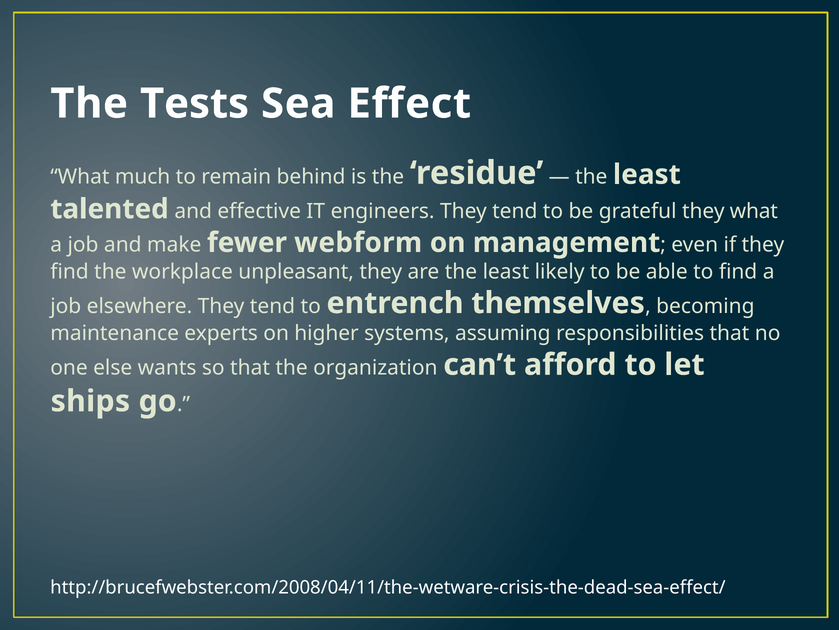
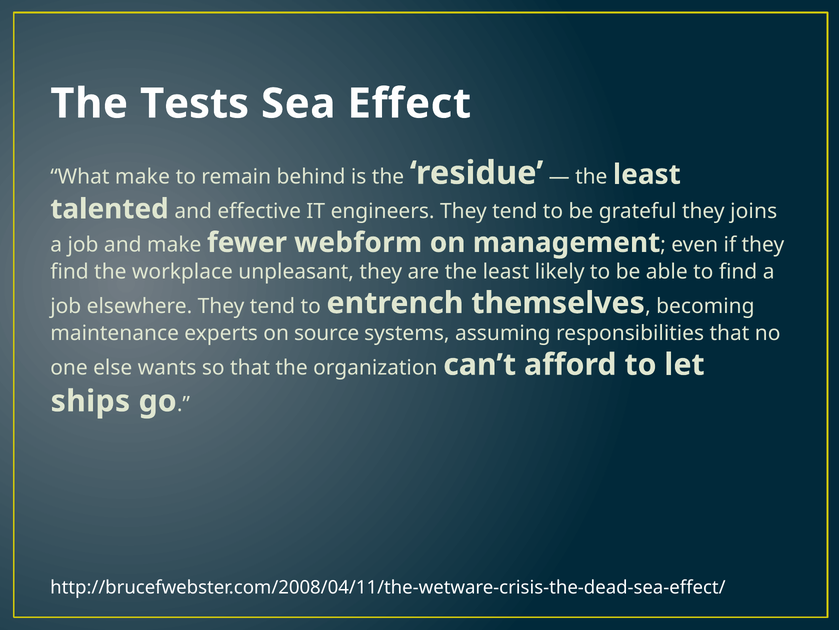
What much: much -> make
they what: what -> joins
higher: higher -> source
